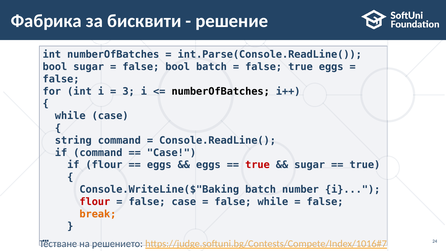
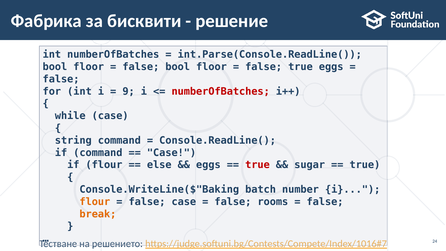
sugar at (89, 67): sugar -> floor
false bool batch: batch -> floor
3: 3 -> 9
numberOfBatches at (221, 91) colour: black -> red
eggs at (159, 165): eggs -> else
flour at (95, 202) colour: red -> orange
false while: while -> rooms
